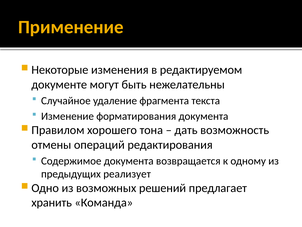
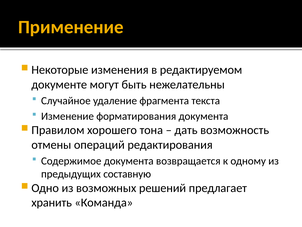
реализует: реализует -> составную
